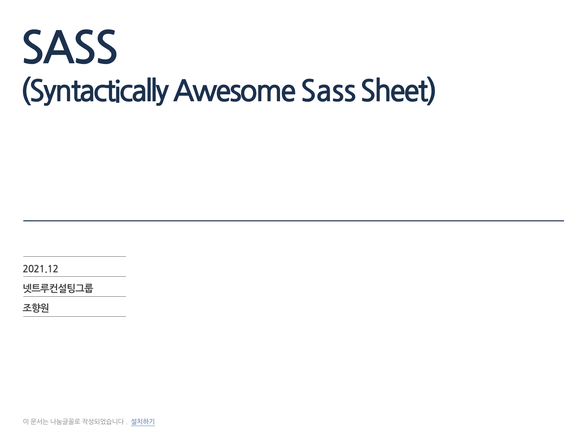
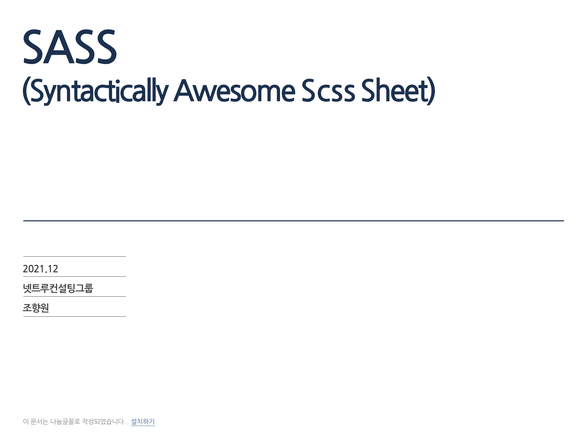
Awesome Sass: Sass -> Scss
